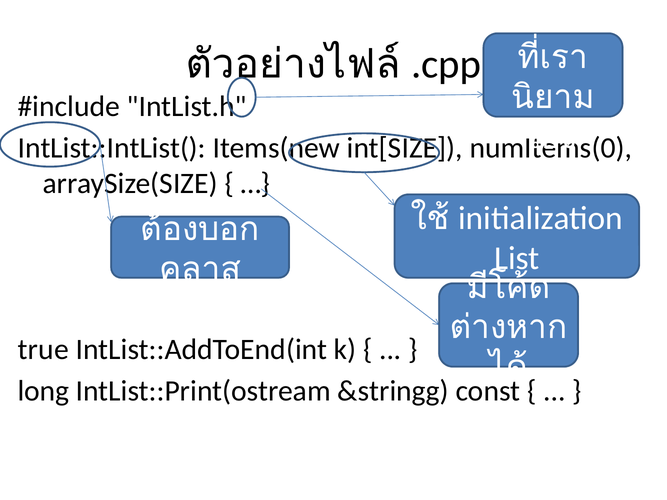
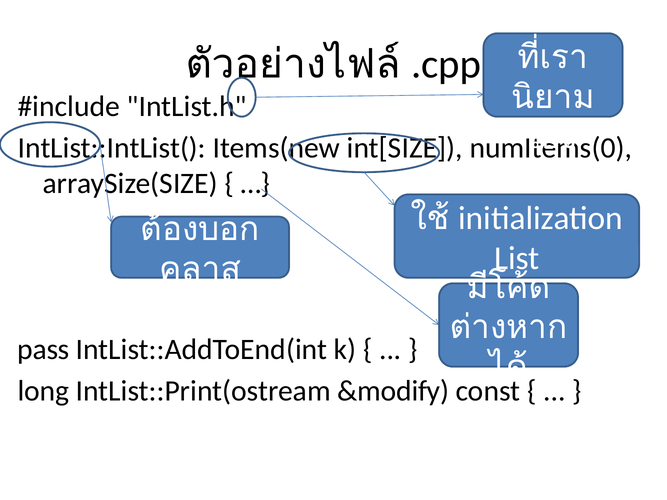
true: true -> pass
&stringg: &stringg -> &modify
